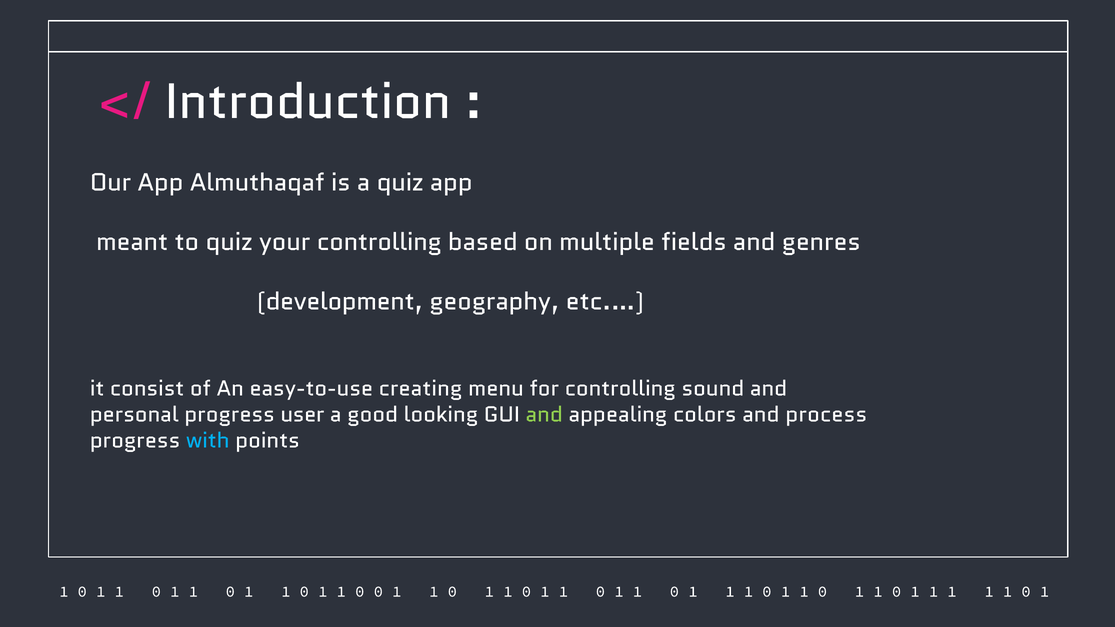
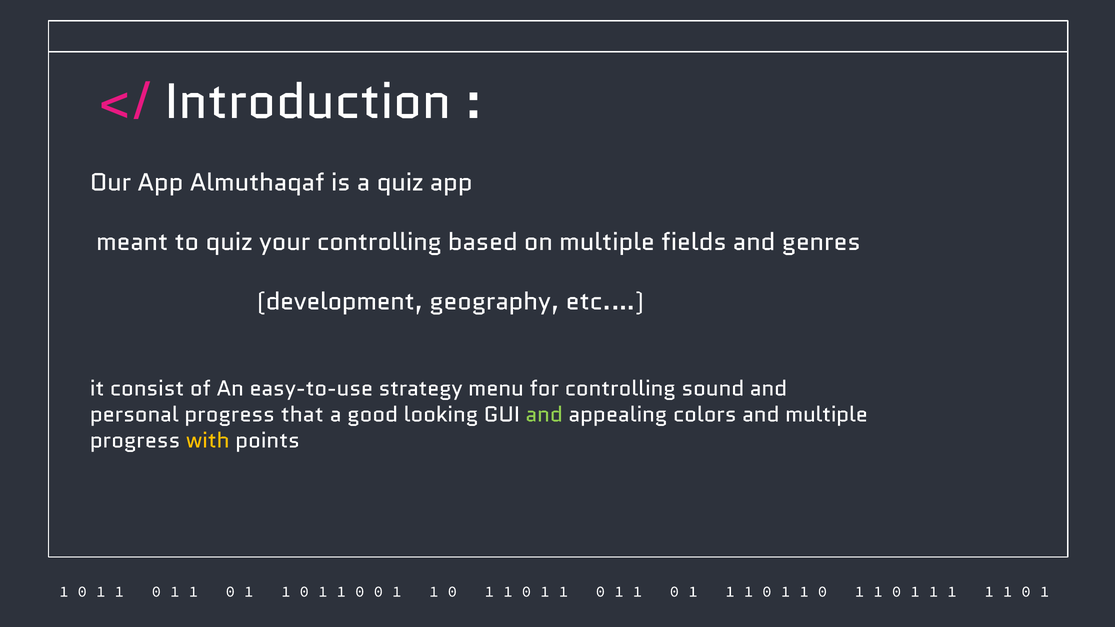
creating: creating -> strategy
user: user -> that
and process: process -> multiple
with colour: light blue -> yellow
